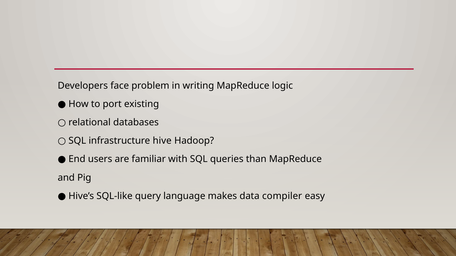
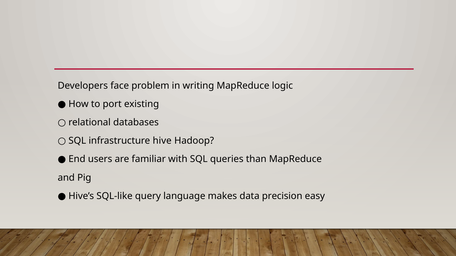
compiler: compiler -> precision
